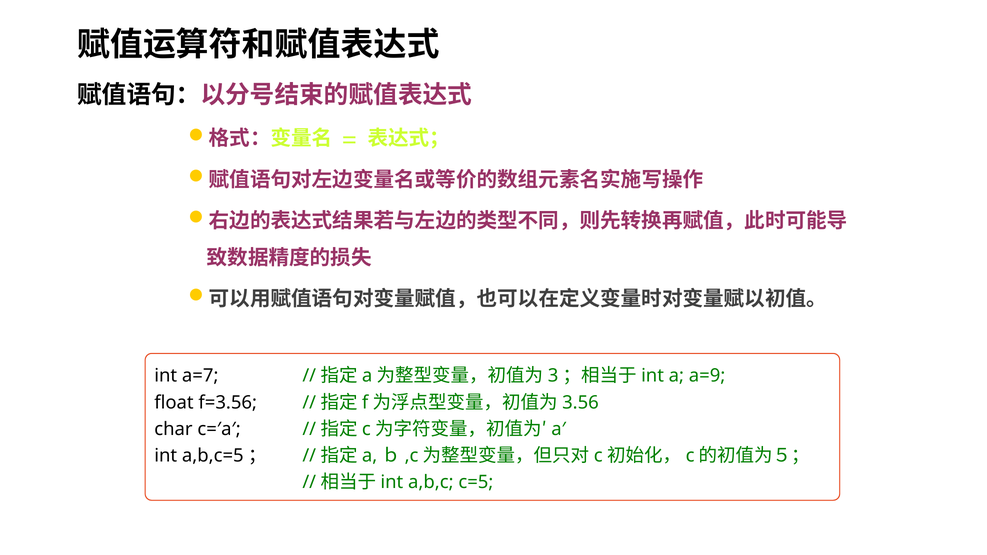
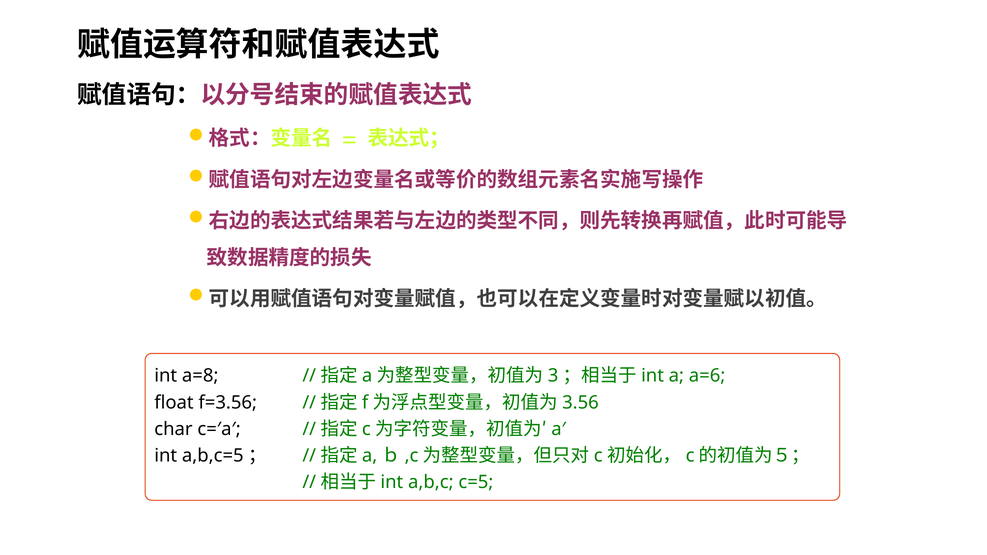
a=7: a=7 -> a=8
a=9: a=9 -> a=6
